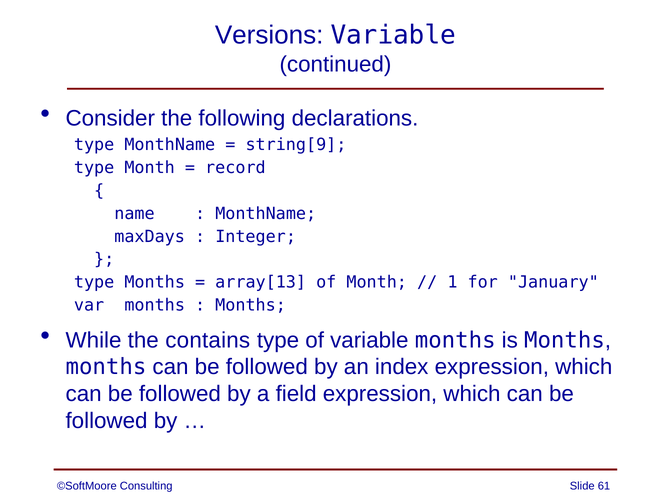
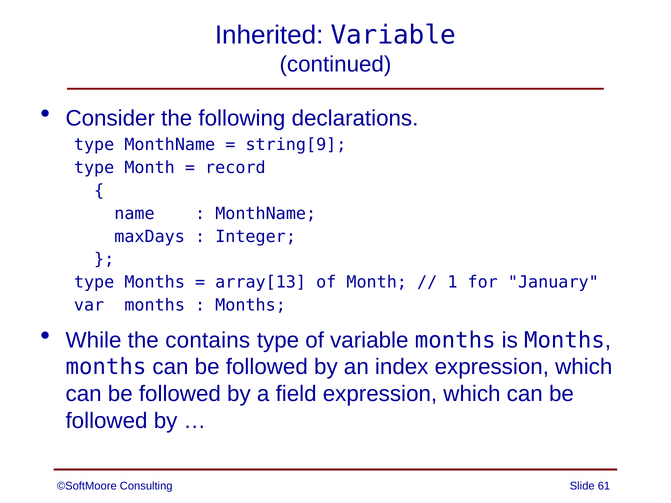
Versions: Versions -> Inherited
